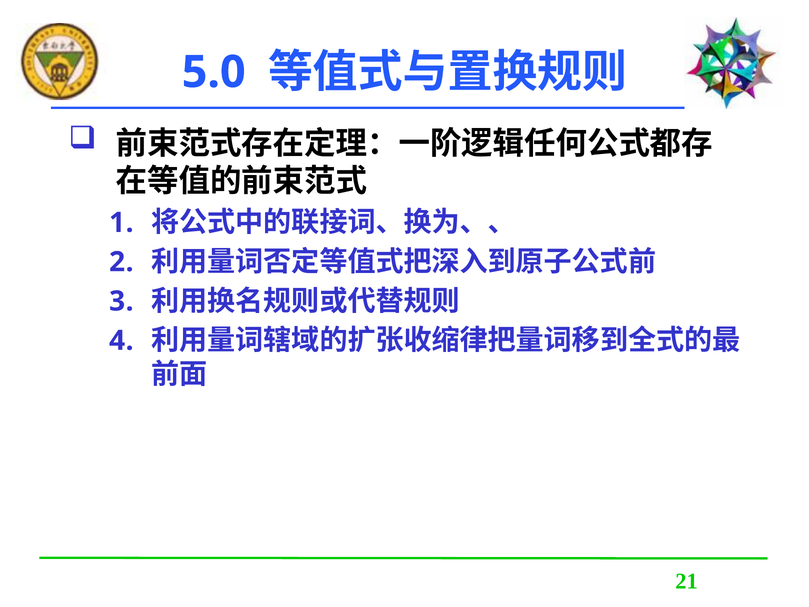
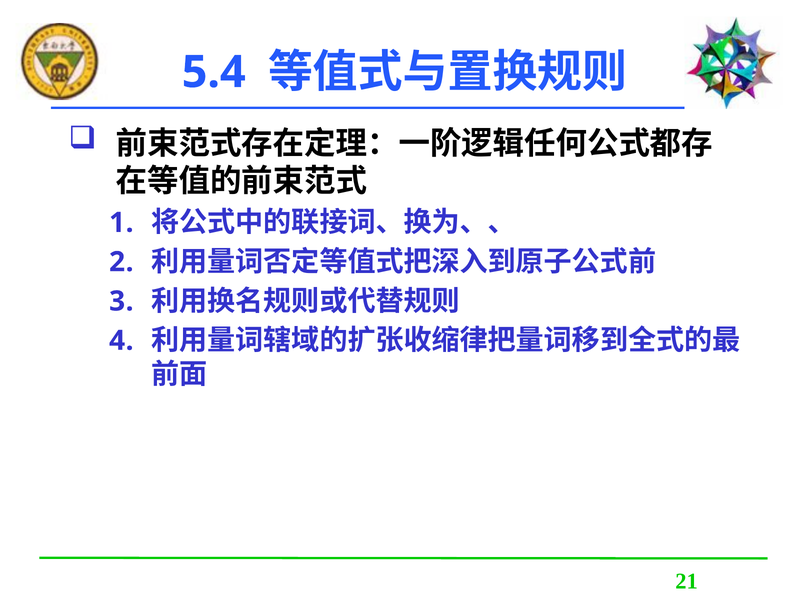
5.0: 5.0 -> 5.4
